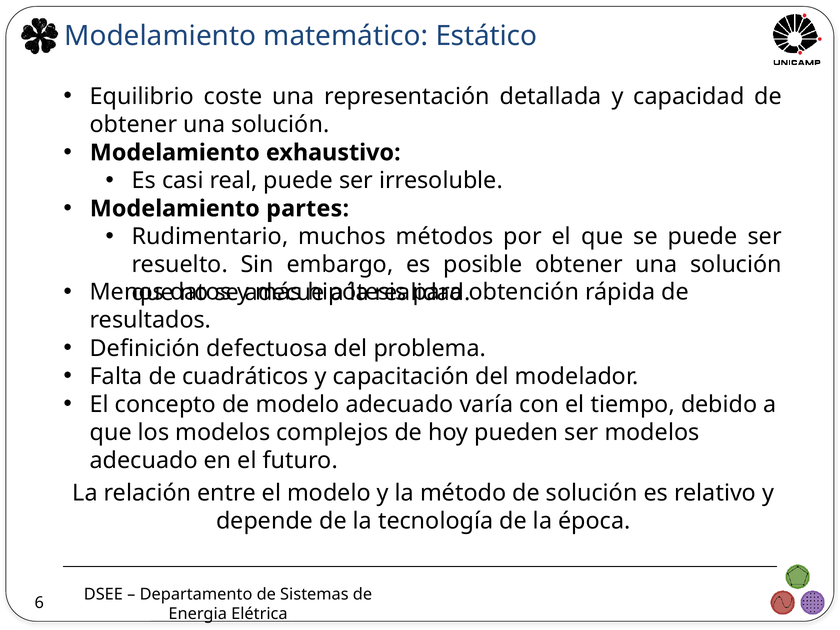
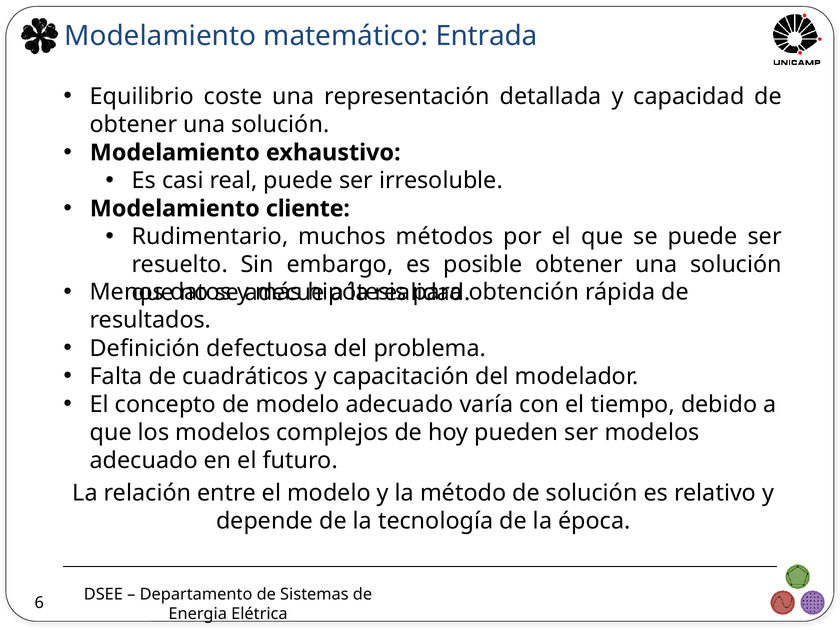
Estático: Estático -> Entrada
partes: partes -> cliente
